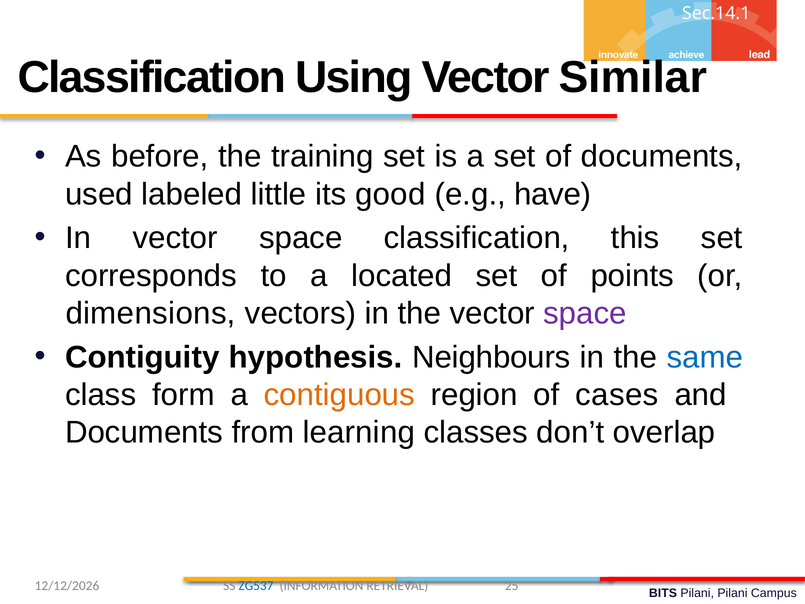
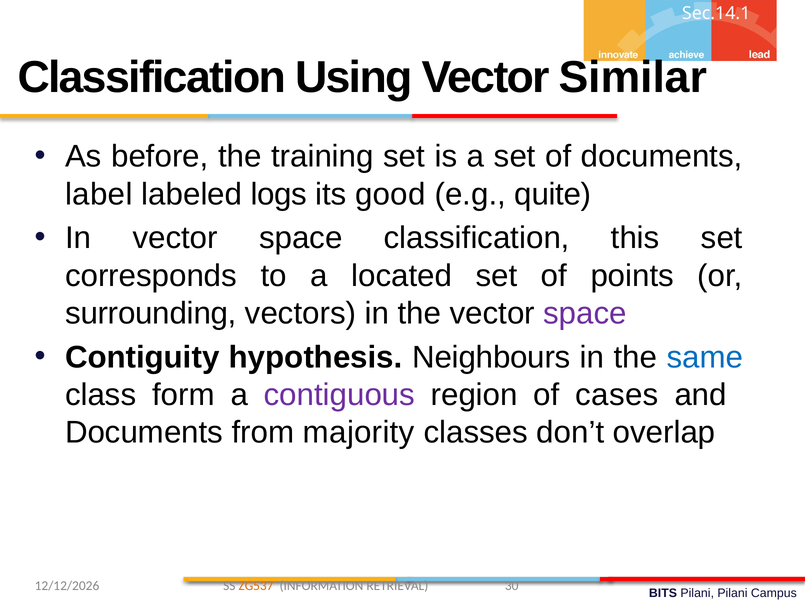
used: used -> label
little: little -> logs
have: have -> quite
dimensions: dimensions -> surrounding
contiguous colour: orange -> purple
learning: learning -> majority
ZG537 colour: blue -> orange
25: 25 -> 30
